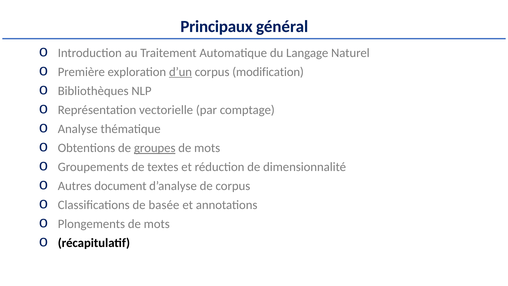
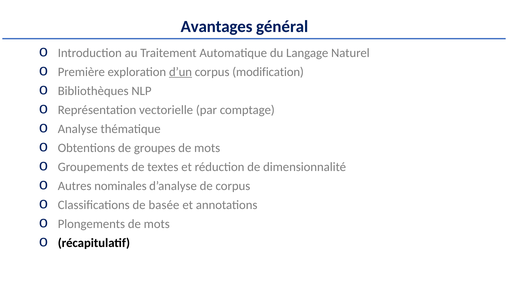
Principaux: Principaux -> Avantages
groupes underline: present -> none
document: document -> nominales
